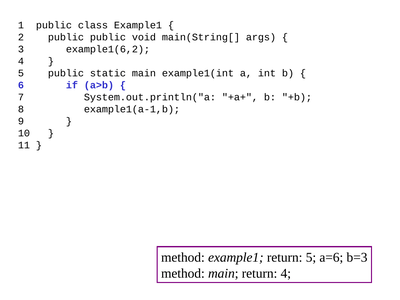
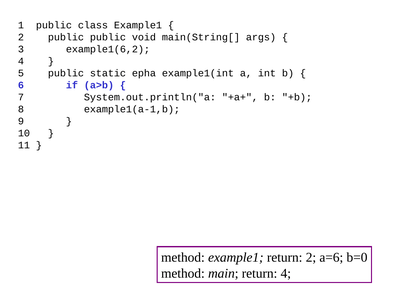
static main: main -> epha
return 5: 5 -> 2
b=3: b=3 -> b=0
